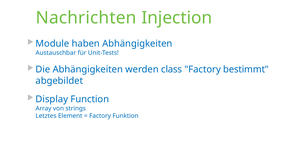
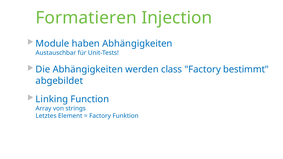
Nachrichten: Nachrichten -> Formatieren
Display: Display -> Linking
